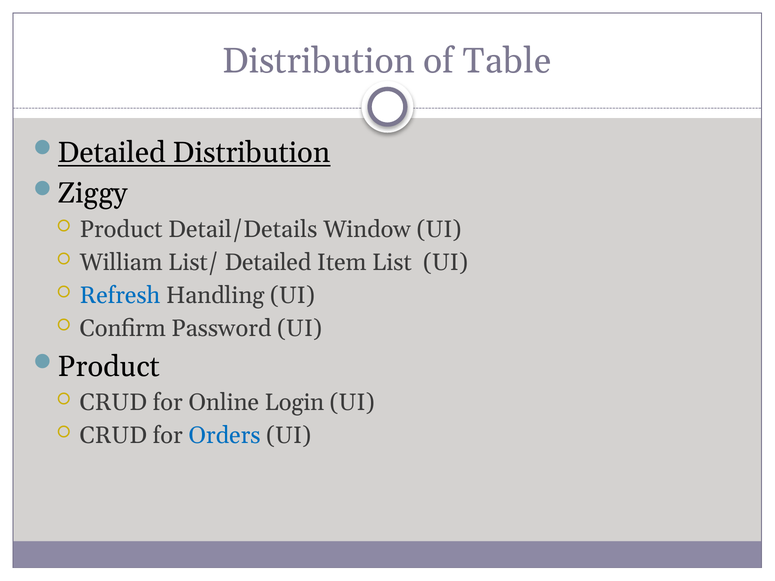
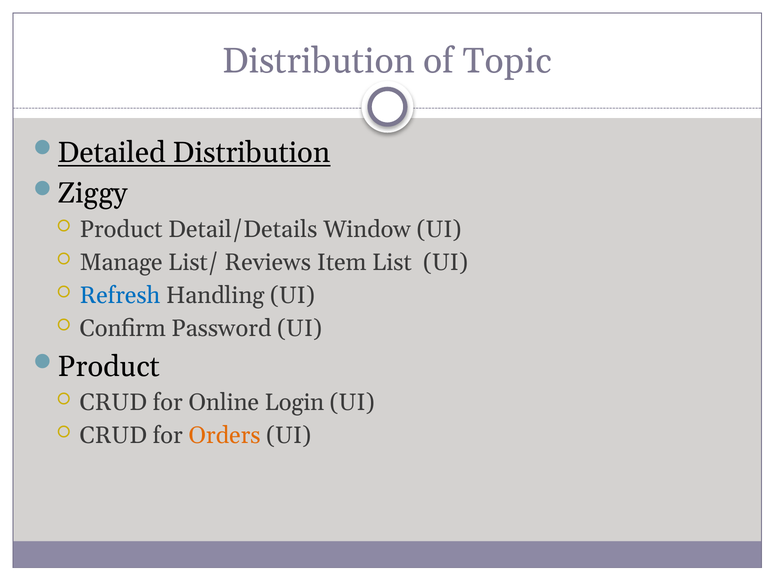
Table: Table -> Topic
William: William -> Manage
List/ Detailed: Detailed -> Reviews
Orders colour: blue -> orange
